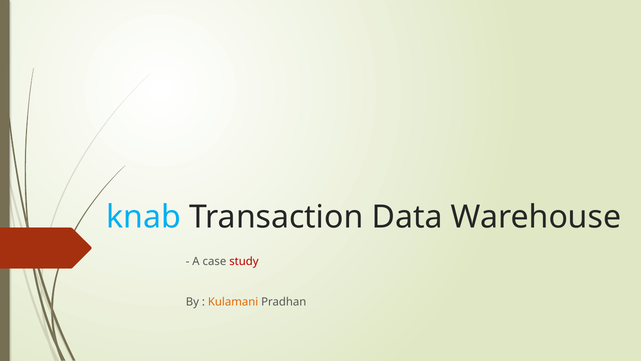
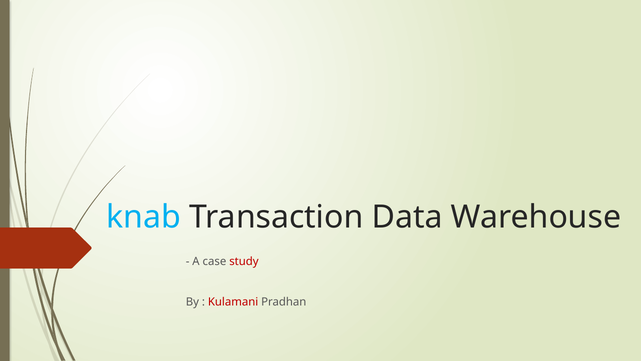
Kulamani colour: orange -> red
